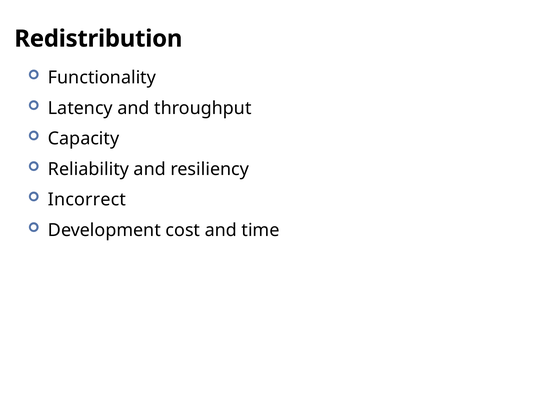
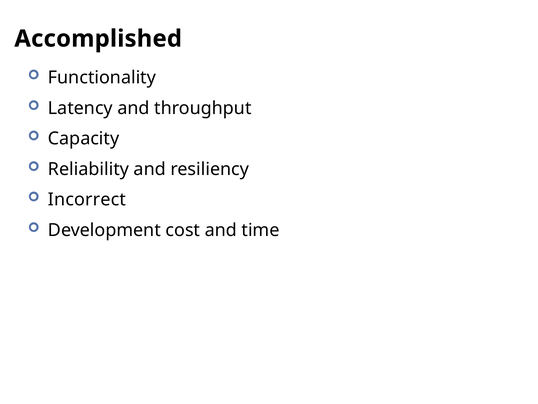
Redistribution: Redistribution -> Accomplished
